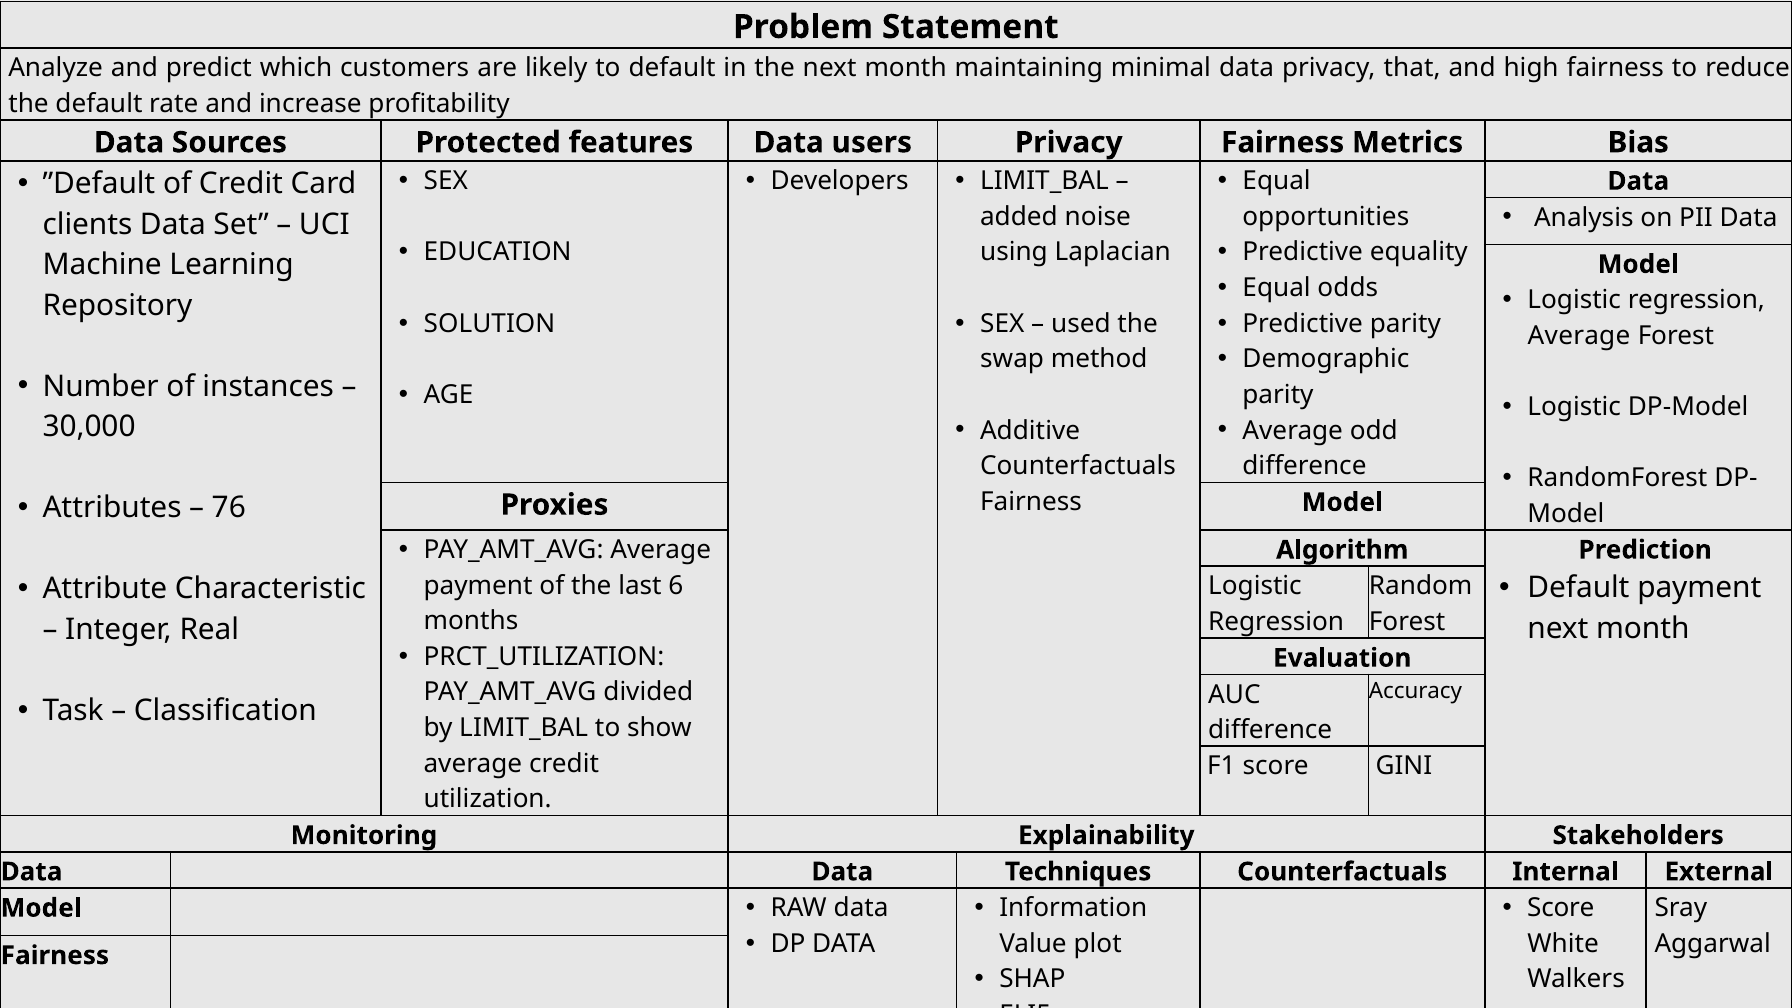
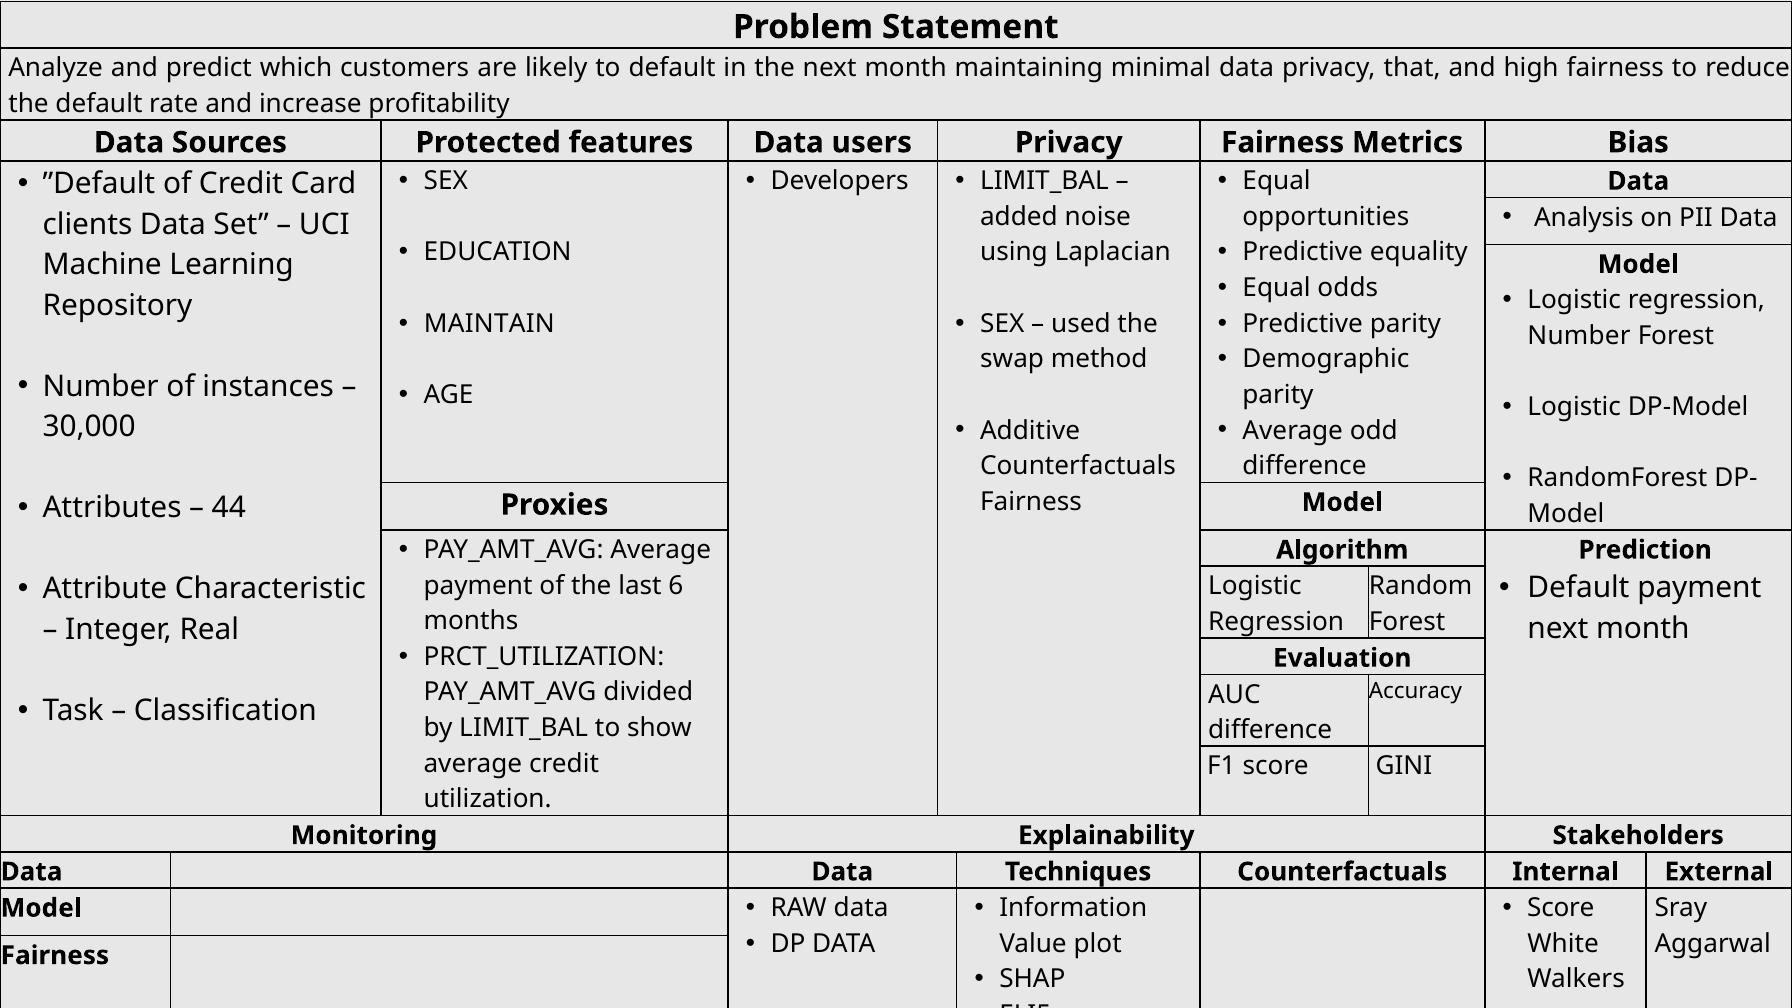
SOLUTION: SOLUTION -> MAINTAIN
Average at (1579, 336): Average -> Number
76: 76 -> 44
